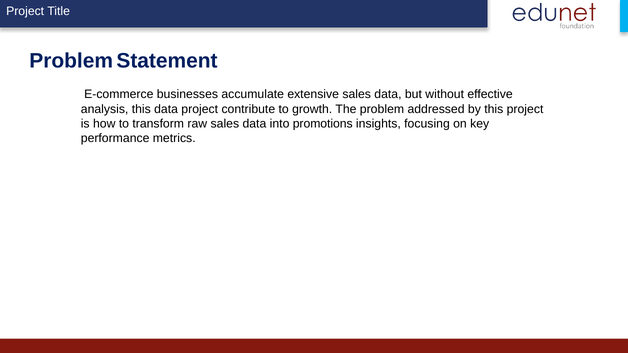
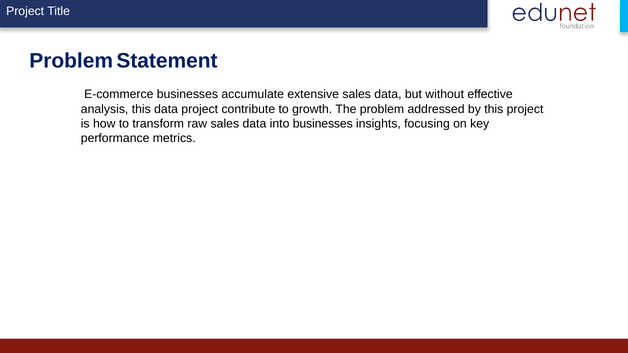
into promotions: promotions -> businesses
